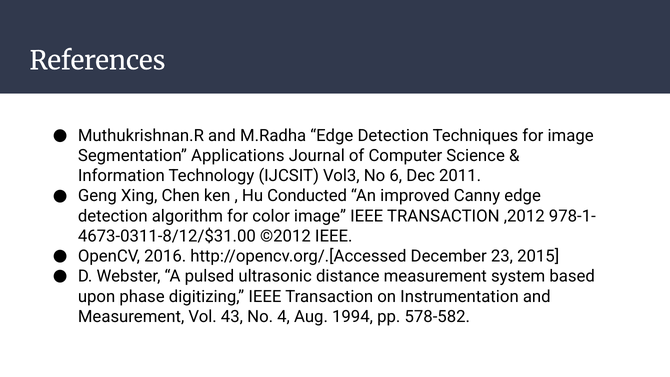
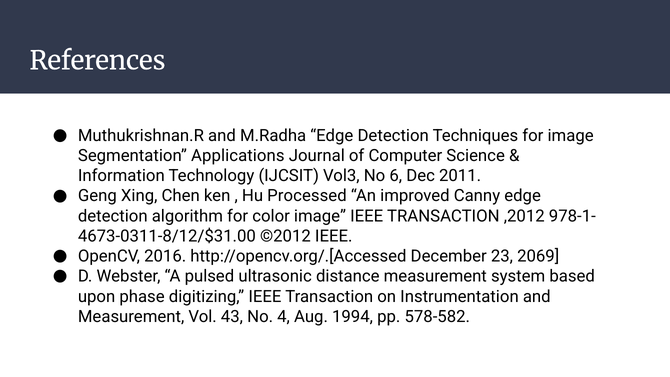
Conducted: Conducted -> Processed
2015: 2015 -> 2069
